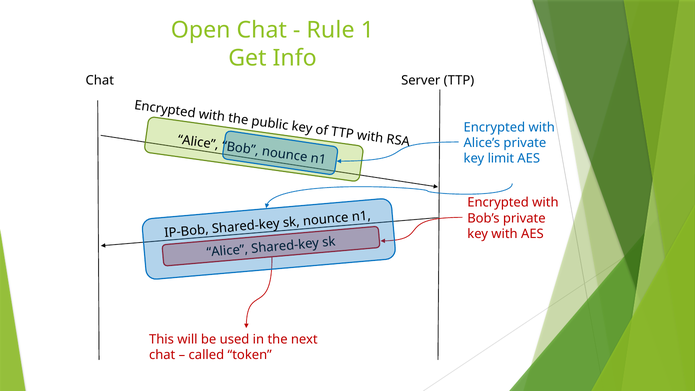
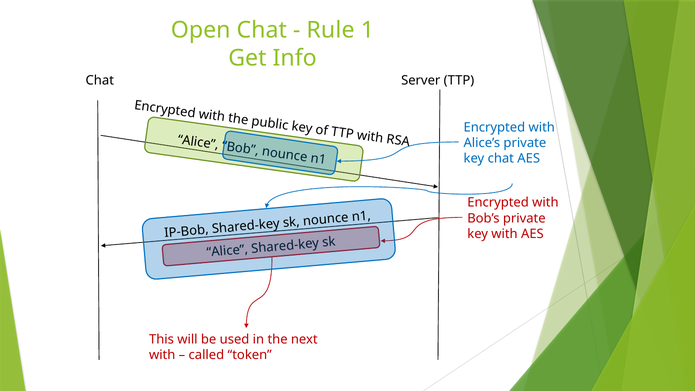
key limit: limit -> chat
chat at (162, 355): chat -> with
